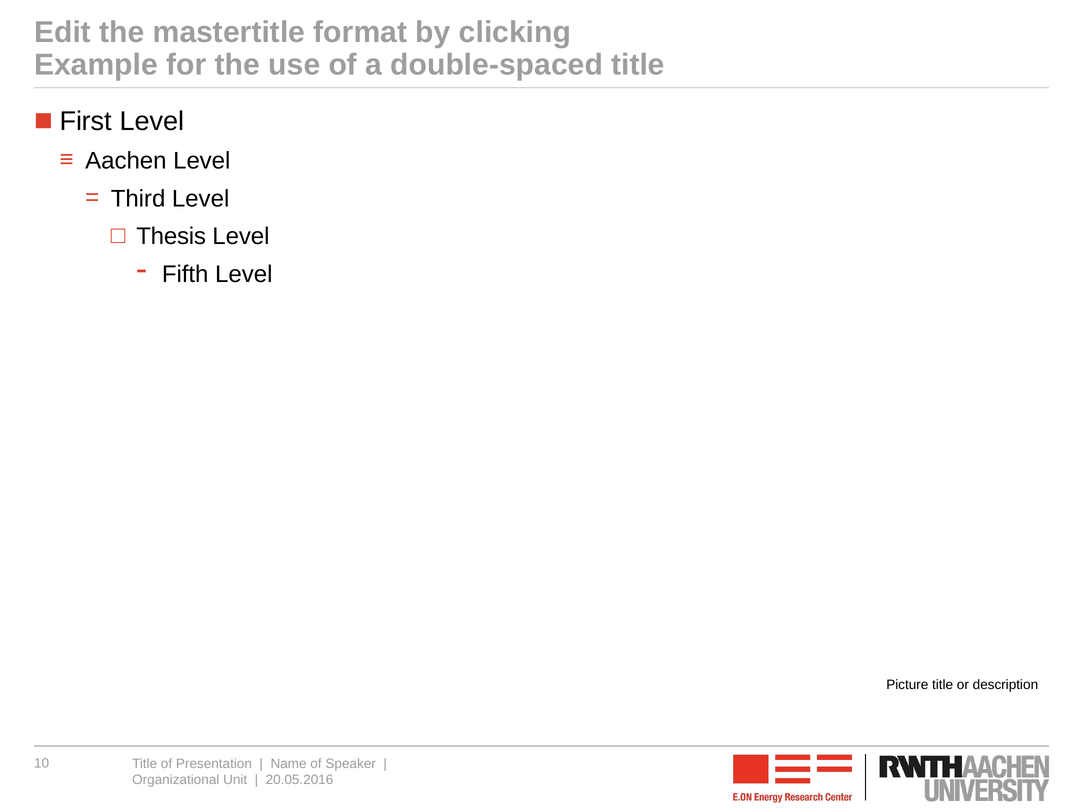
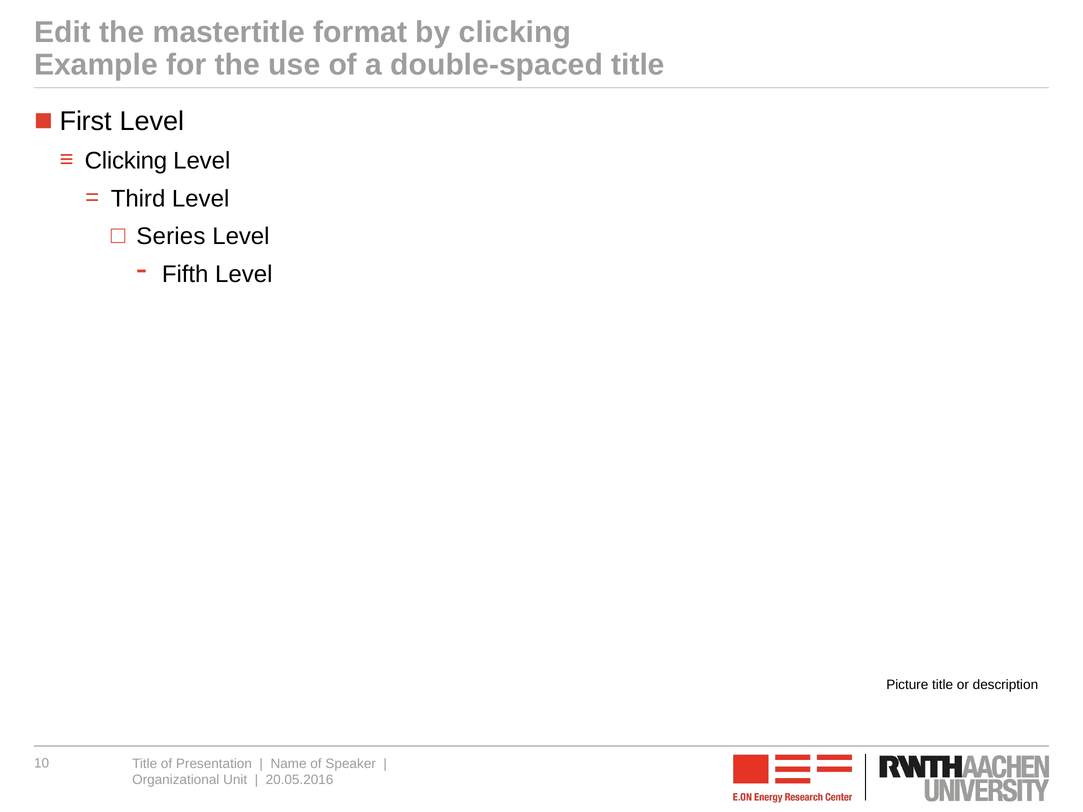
Aachen at (126, 161): Aachen -> Clicking
Thesis: Thesis -> Series
